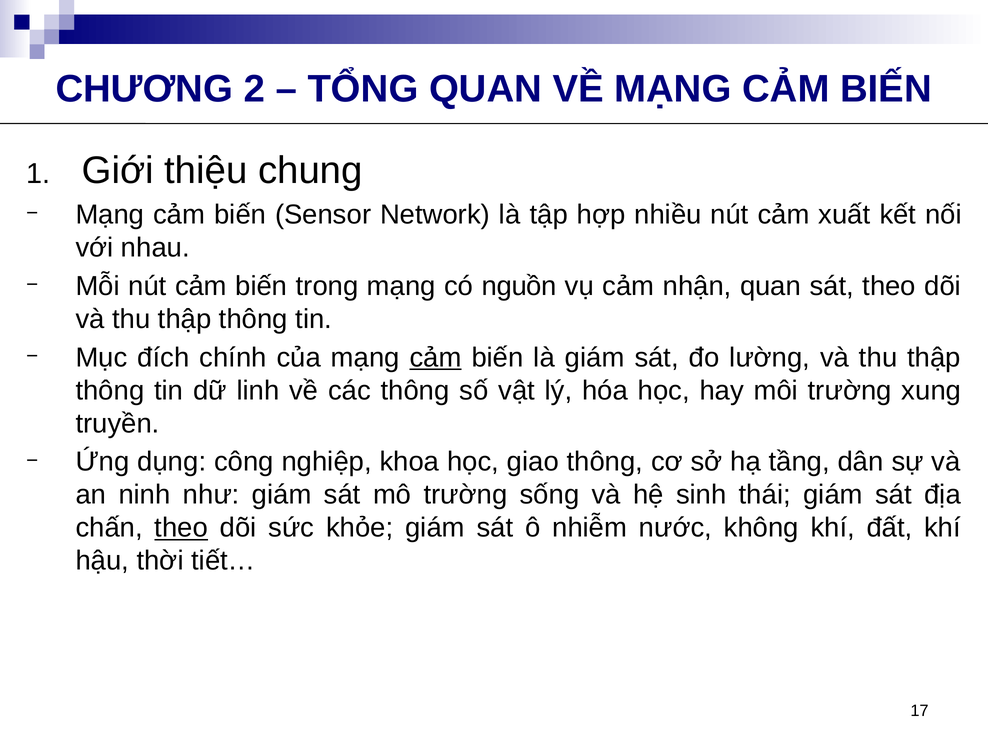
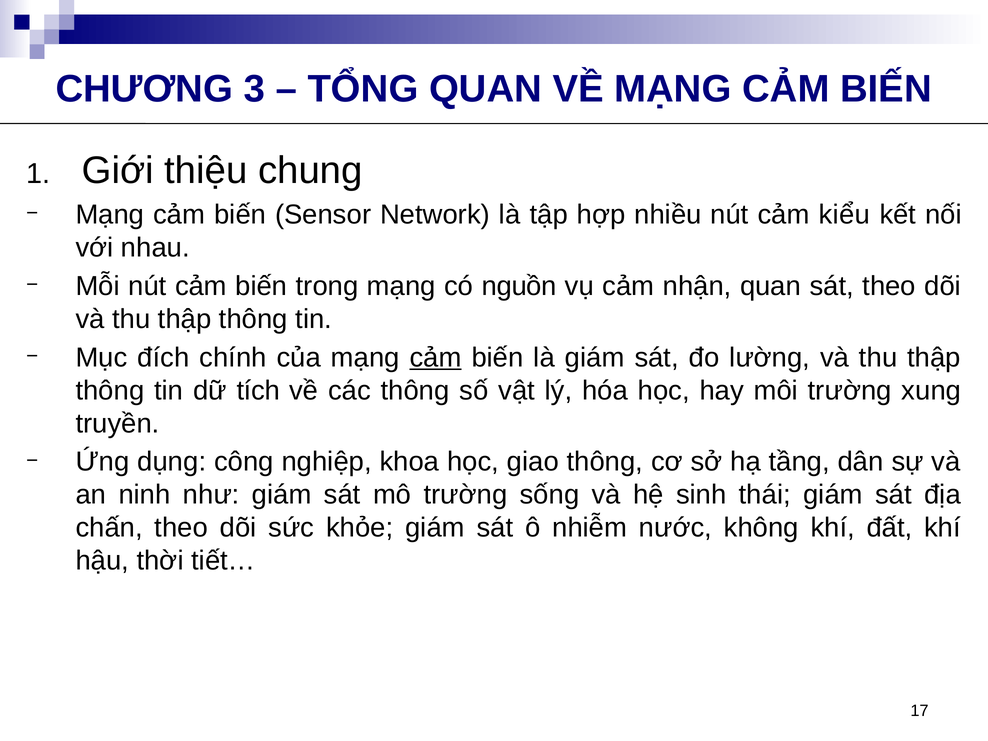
2: 2 -> 3
xuất: xuất -> kiểu
linh: linh -> tích
theo at (181, 528) underline: present -> none
